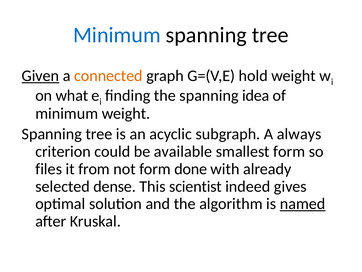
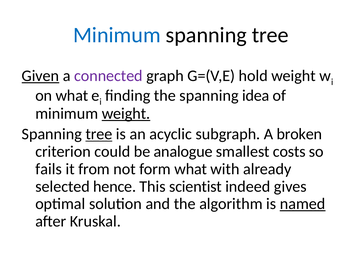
connected colour: orange -> purple
weight at (126, 113) underline: none -> present
tree at (99, 134) underline: none -> present
always: always -> broken
available: available -> analogue
smallest form: form -> costs
files: files -> fails
form done: done -> what
dense: dense -> hence
